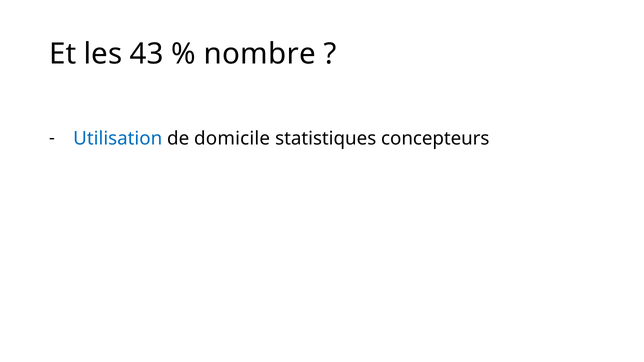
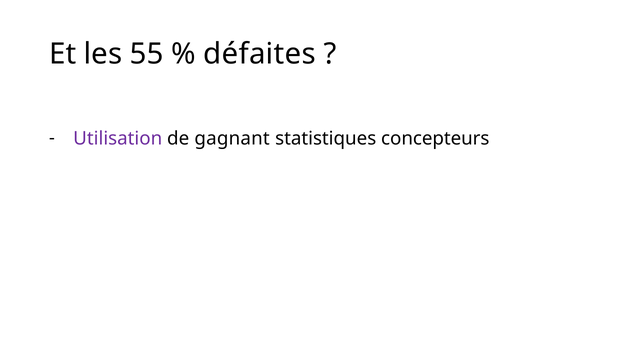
43: 43 -> 55
nombre: nombre -> défaites
Utilisation colour: blue -> purple
domicile: domicile -> gagnant
